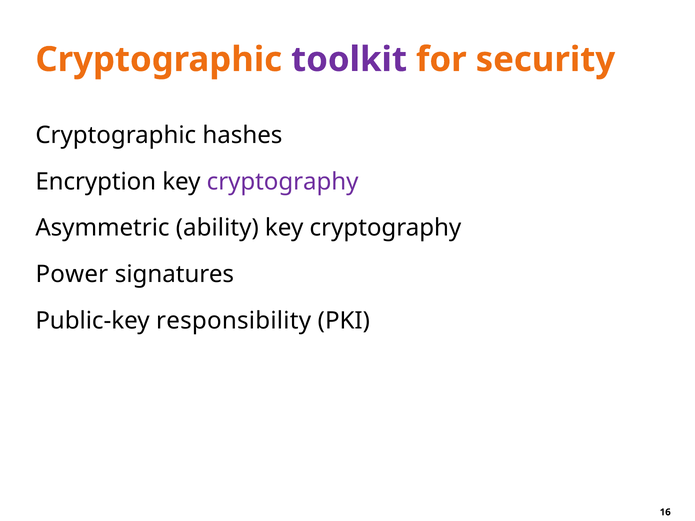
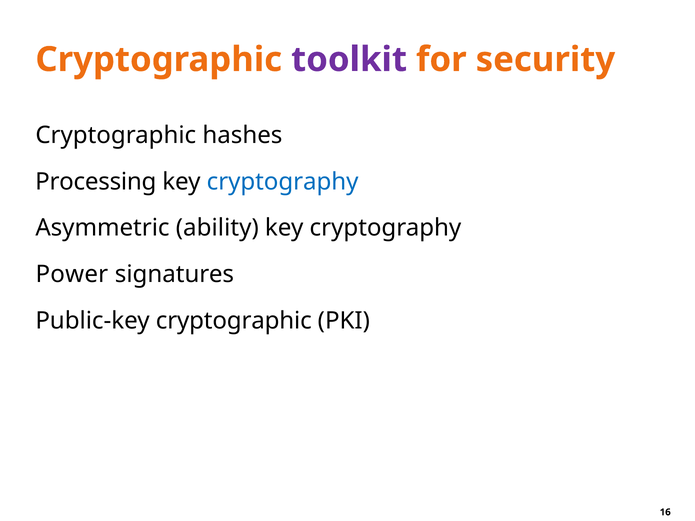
Encryption: Encryption -> Processing
cryptography at (283, 182) colour: purple -> blue
Public-key responsibility: responsibility -> cryptographic
